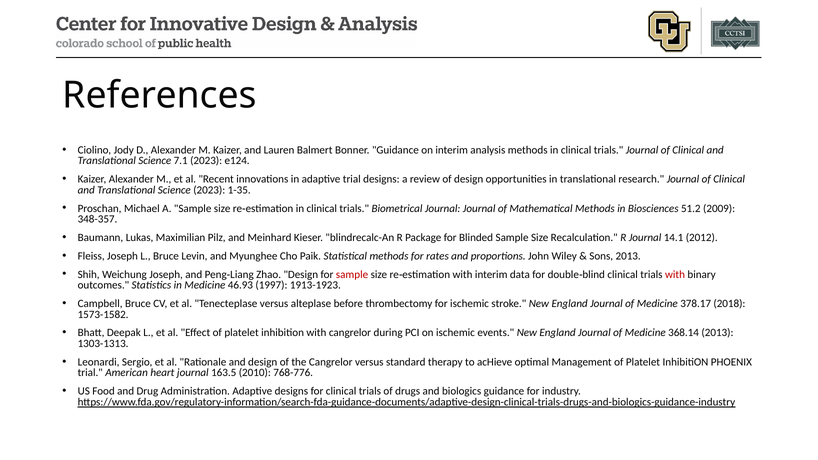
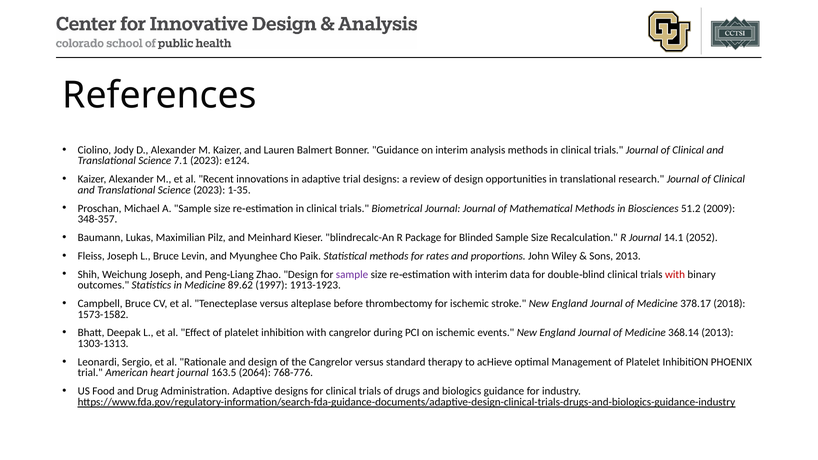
2012: 2012 -> 2052
sample at (352, 274) colour: red -> purple
46.93: 46.93 -> 89.62
2010: 2010 -> 2064
